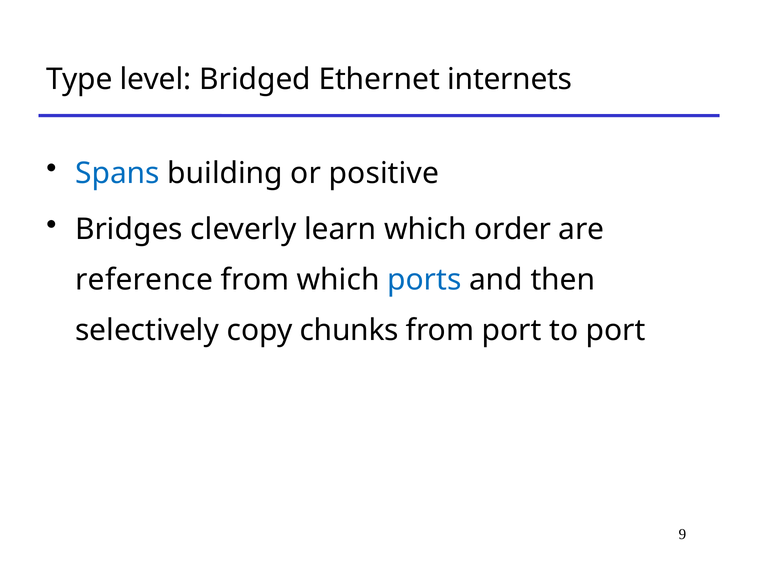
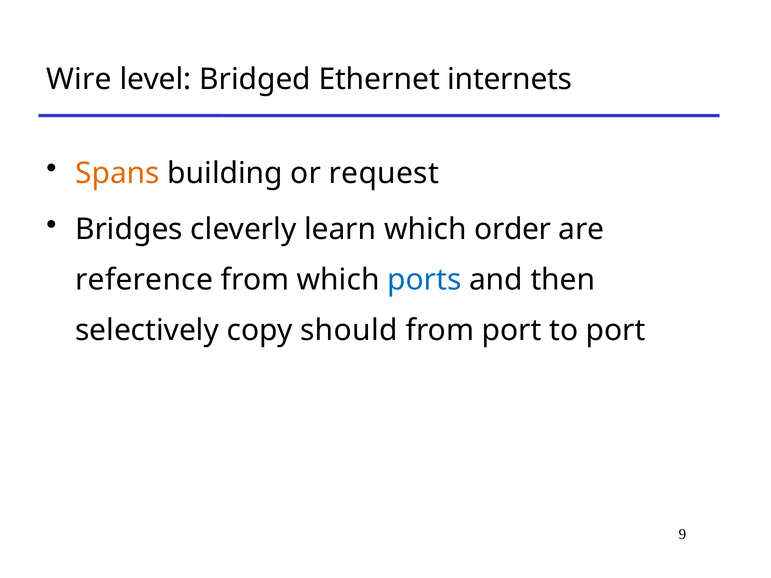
Type: Type -> Wire
Spans colour: blue -> orange
positive: positive -> request
chunks: chunks -> should
